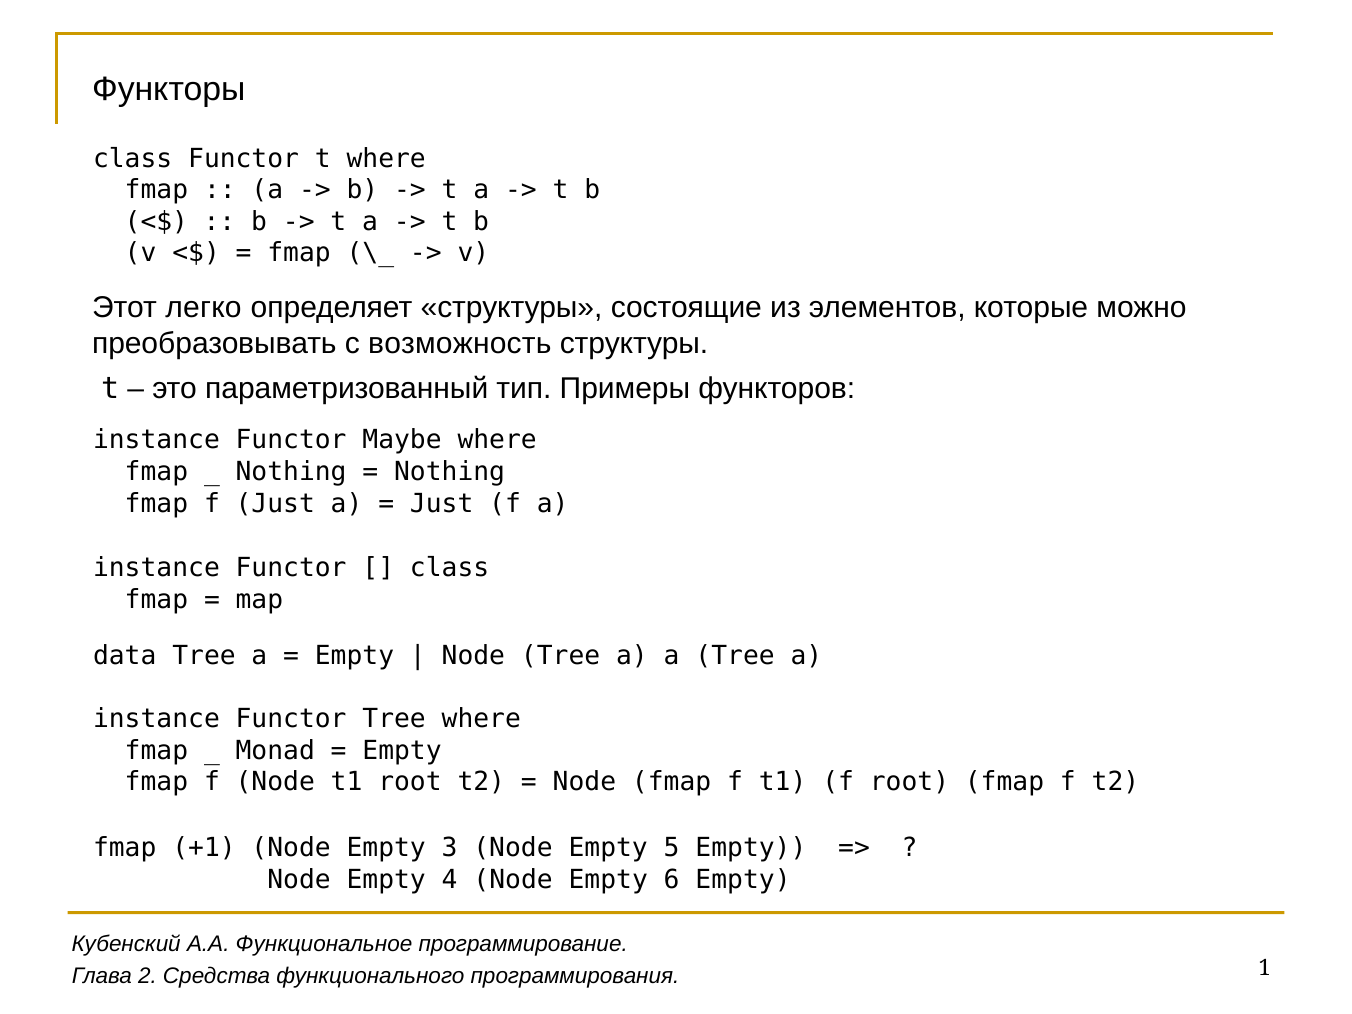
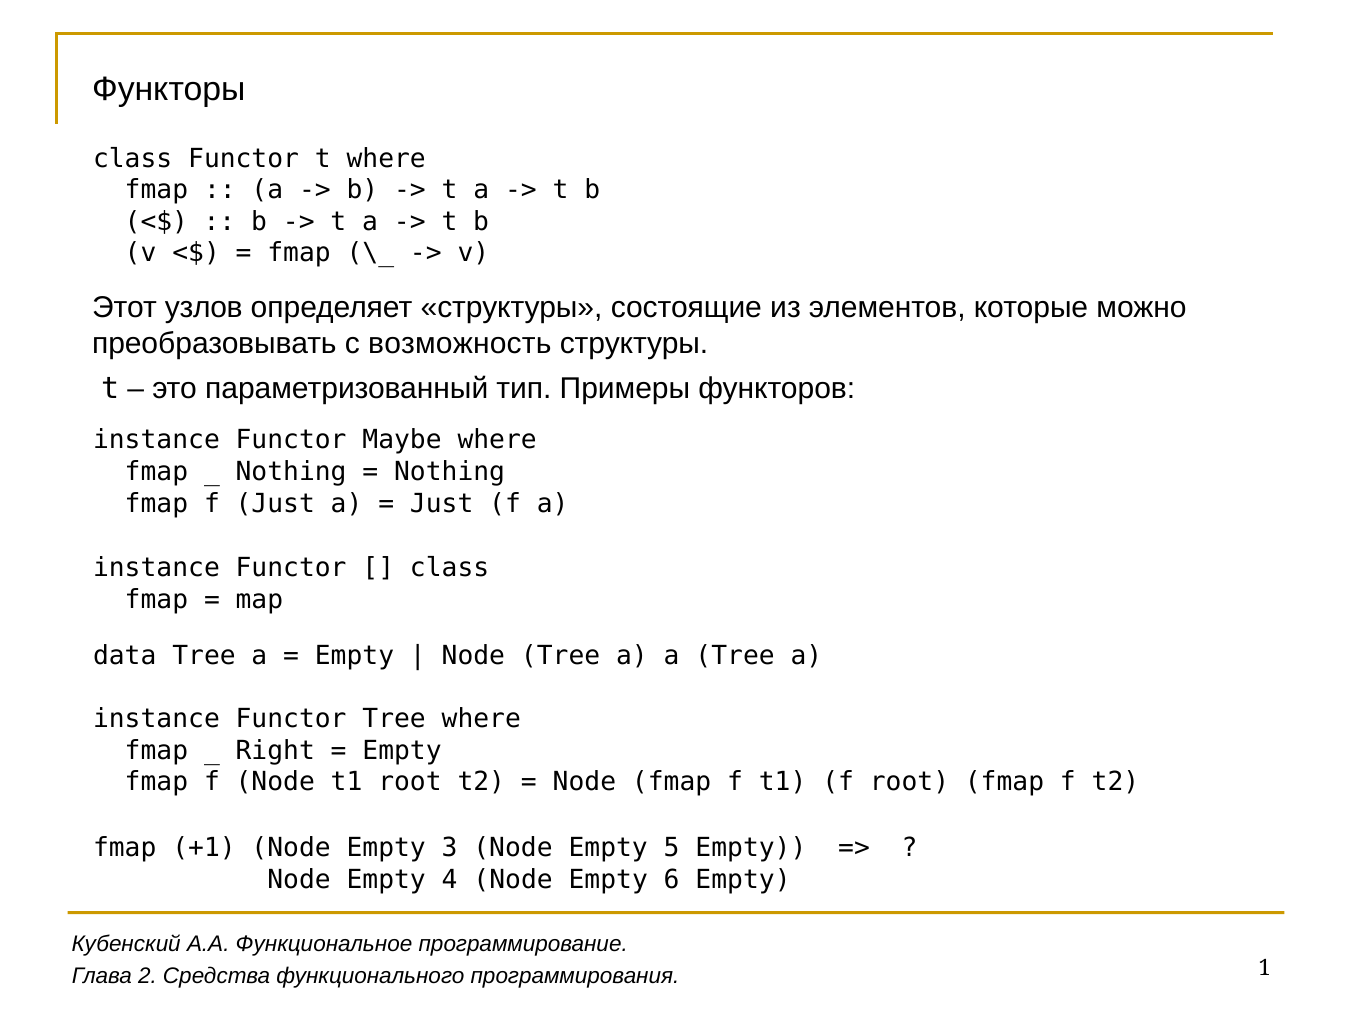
легко: легко -> узлов
Monad: Monad -> Right
